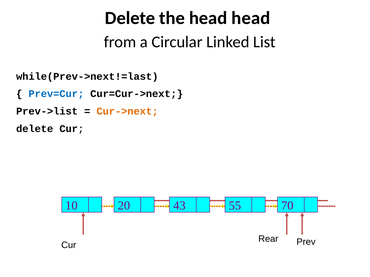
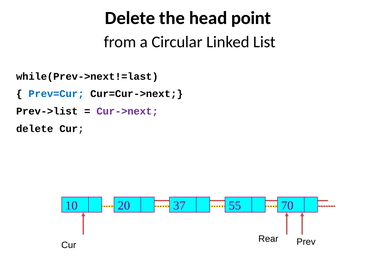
head head: head -> point
Cur->next colour: orange -> purple
43: 43 -> 37
